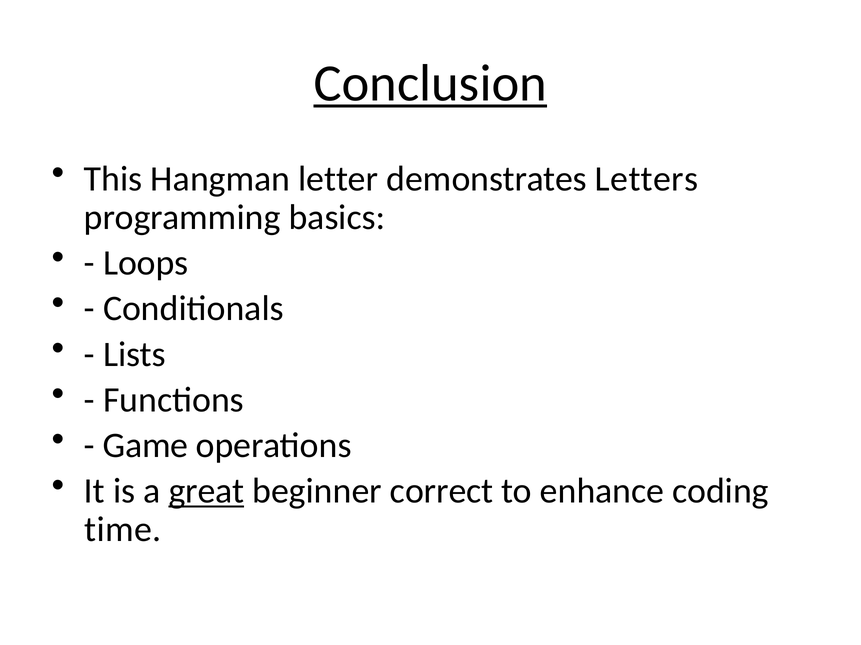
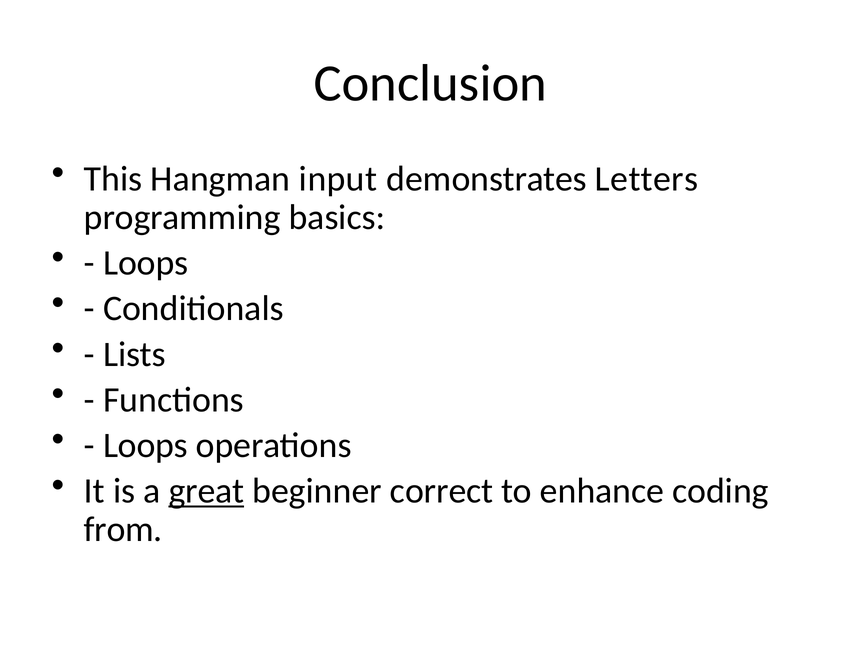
Conclusion underline: present -> none
letter: letter -> input
Game at (146, 446): Game -> Loops
time: time -> from
